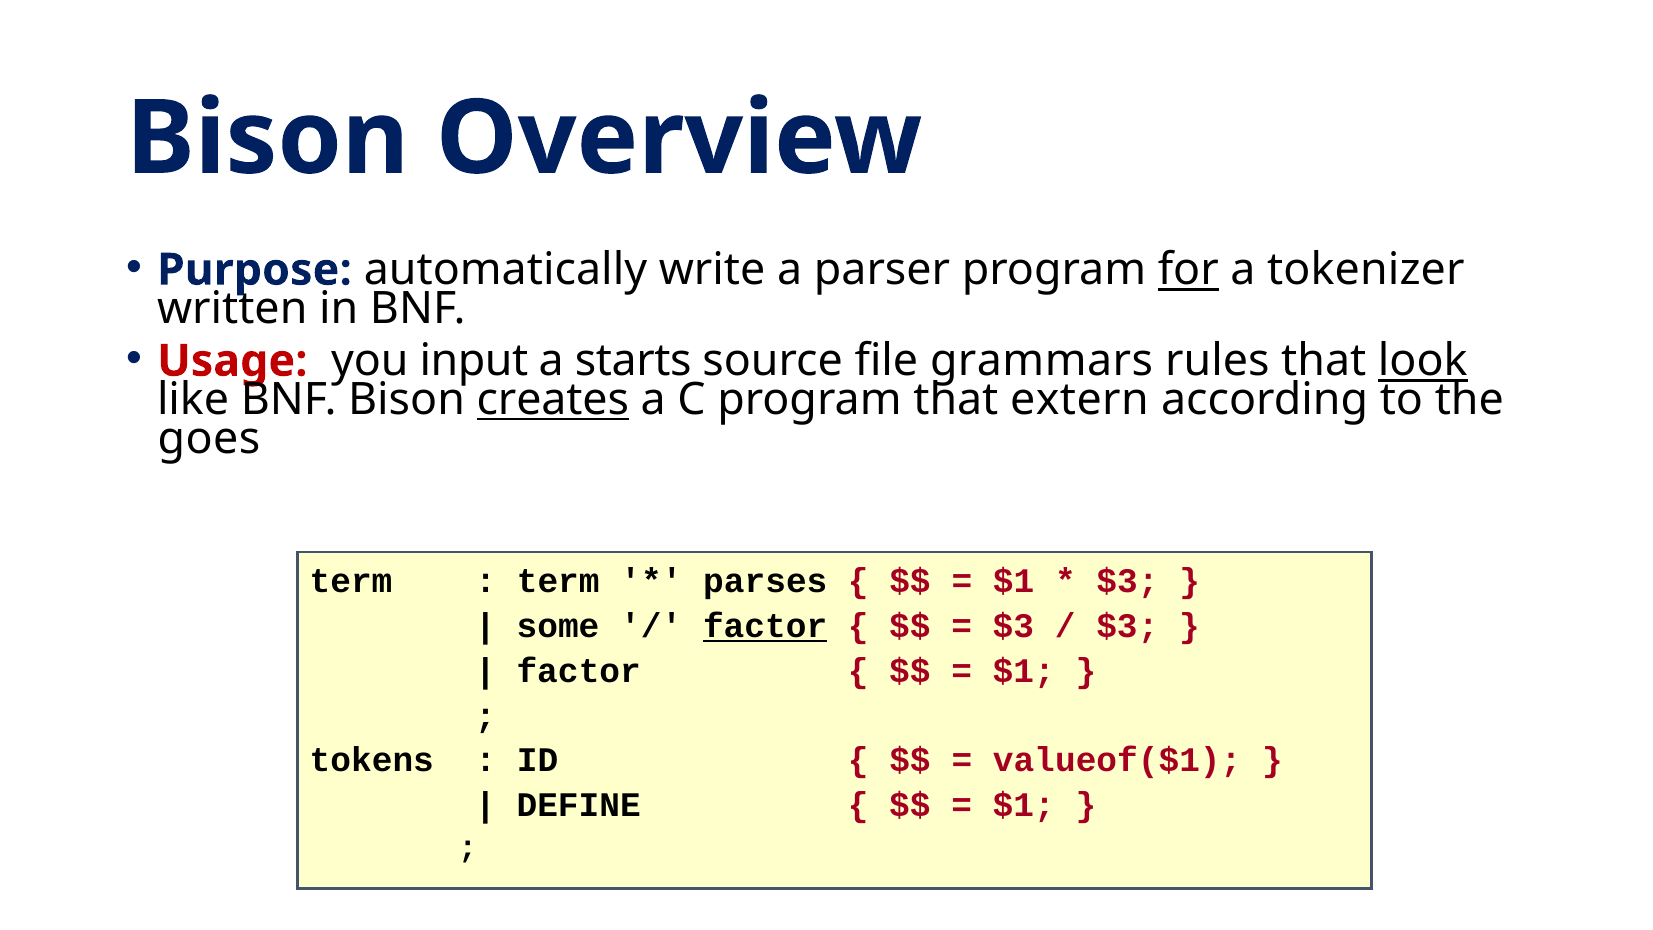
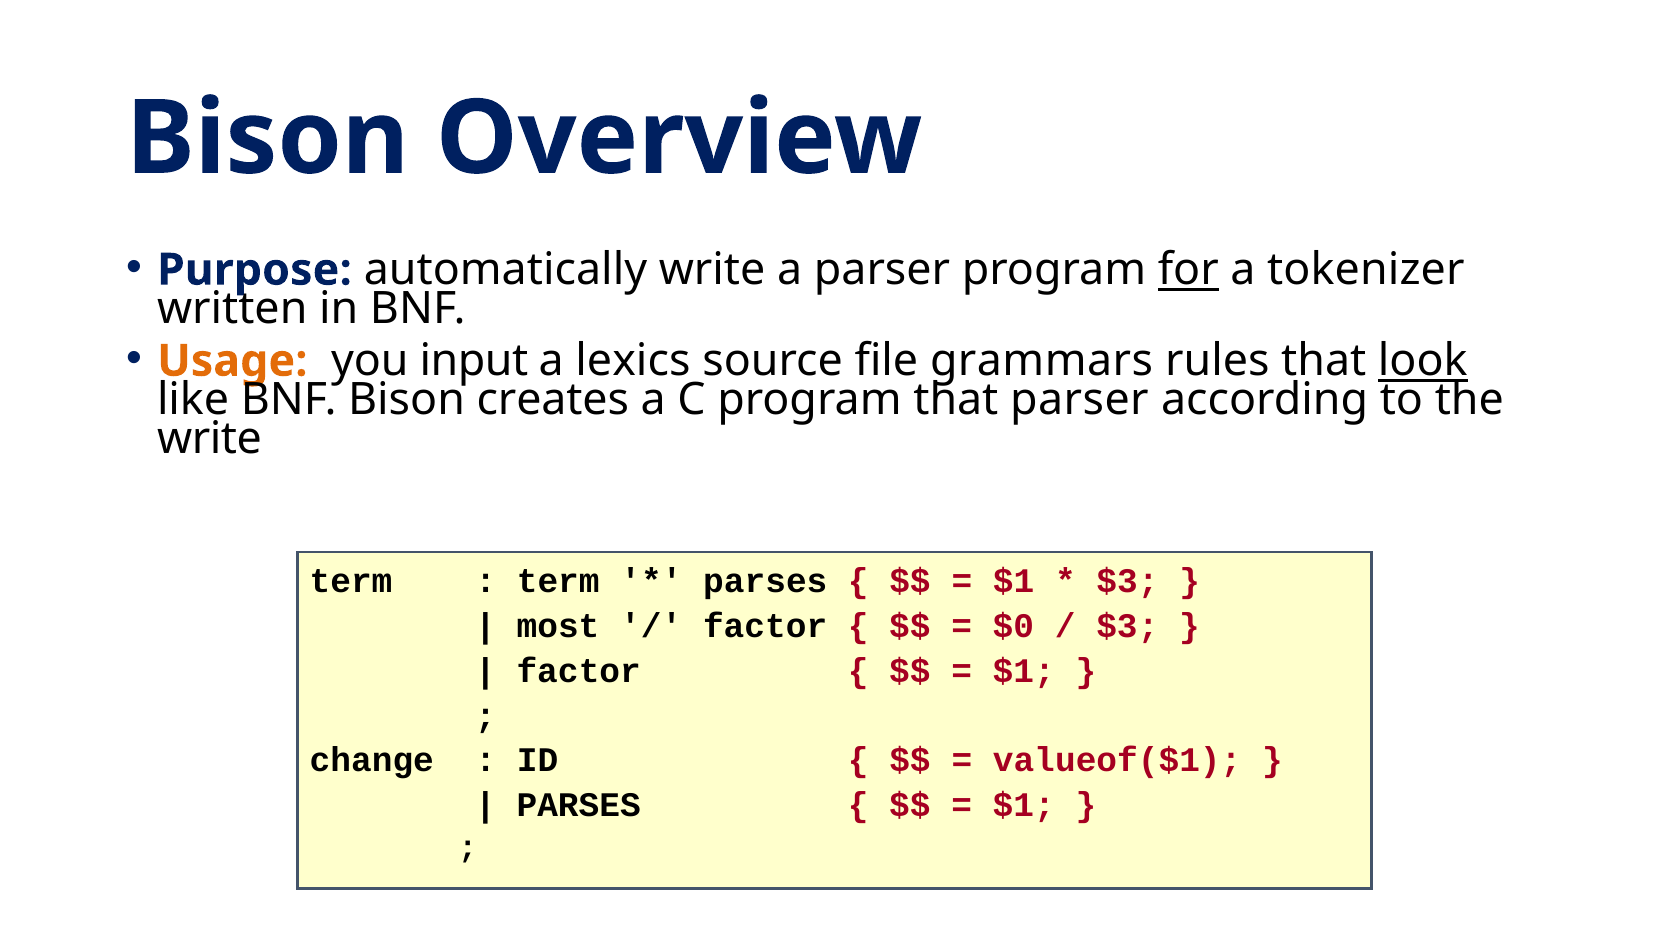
Usage colour: red -> orange
starts: starts -> lexics
creates underline: present -> none
that extern: extern -> parser
goes at (209, 438): goes -> write
some: some -> most
factor at (765, 626) underline: present -> none
$3 at (1013, 626): $3 -> $0
tokens: tokens -> change
DEFINE at (579, 805): DEFINE -> PARSES
